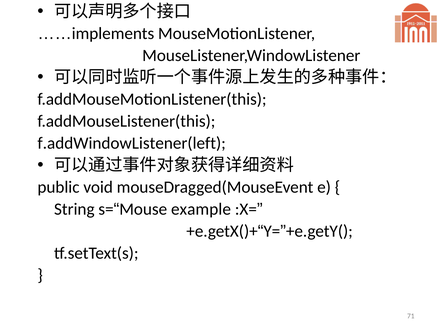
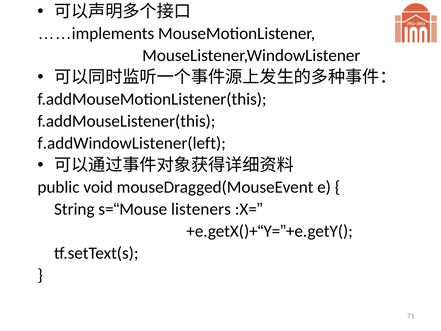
example: example -> listeners
